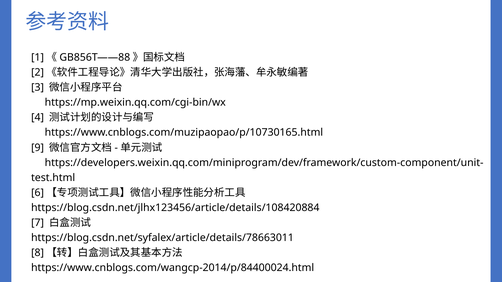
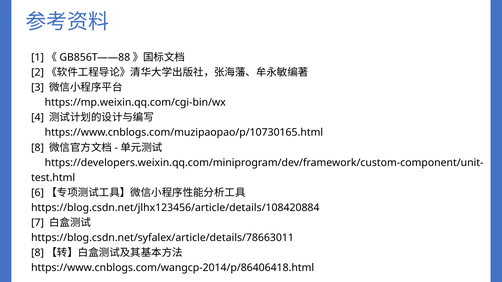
9 at (38, 148): 9 -> 8
https://www.cnblogs.com/wangcp-2014/p/84400024.html: https://www.cnblogs.com/wangcp-2014/p/84400024.html -> https://www.cnblogs.com/wangcp-2014/p/86406418.html
